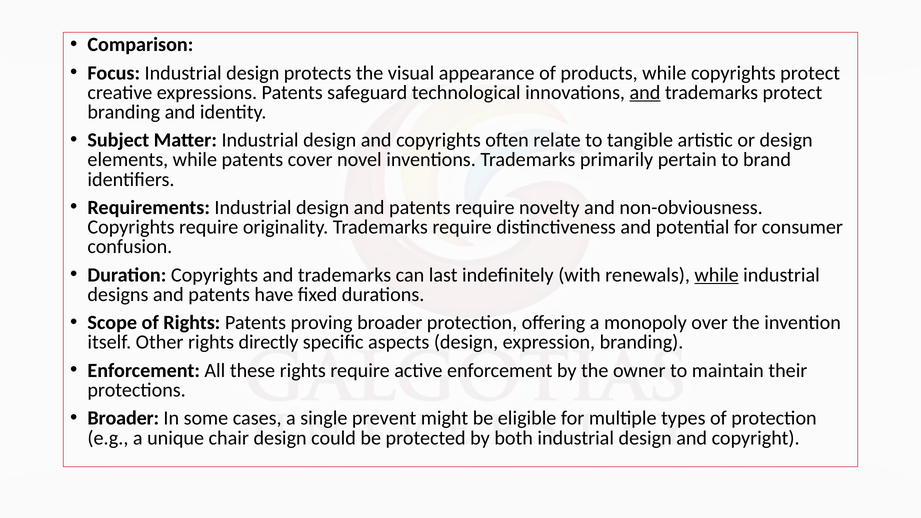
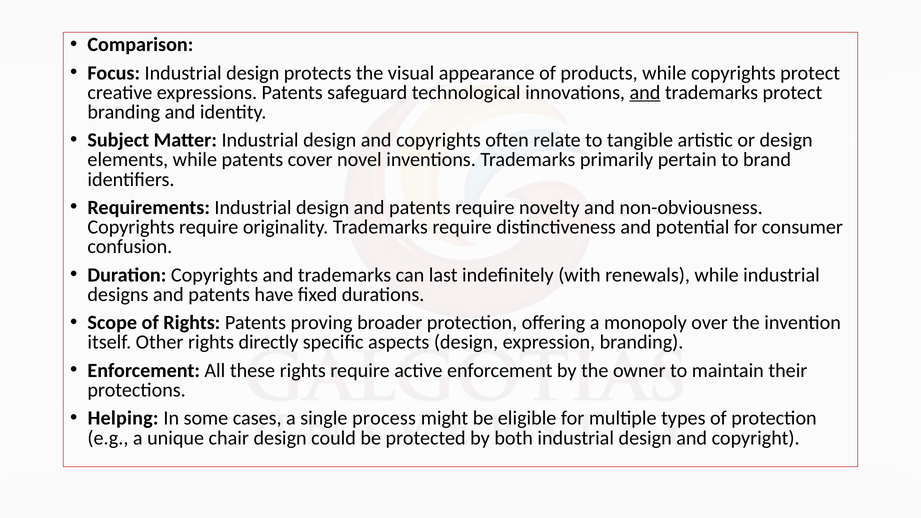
while at (717, 275) underline: present -> none
Broader at (123, 418): Broader -> Helping
prevent: prevent -> process
